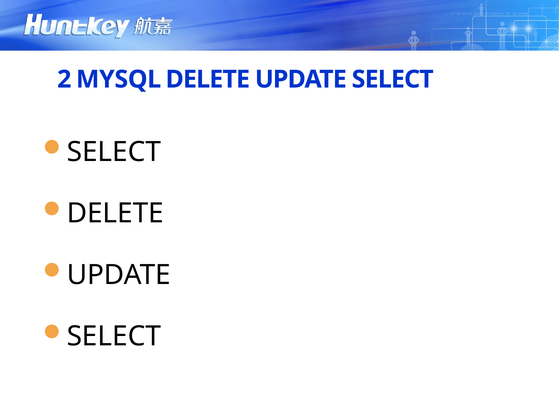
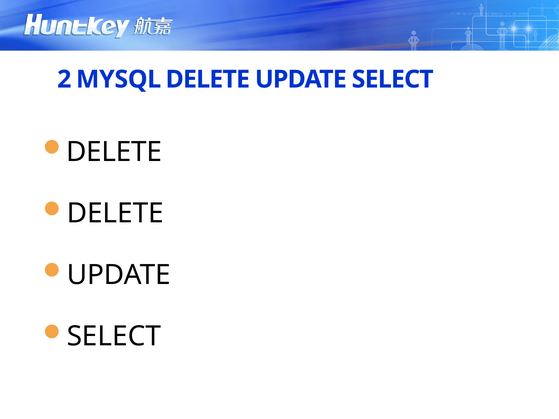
SELECT at (114, 152): SELECT -> DELETE
